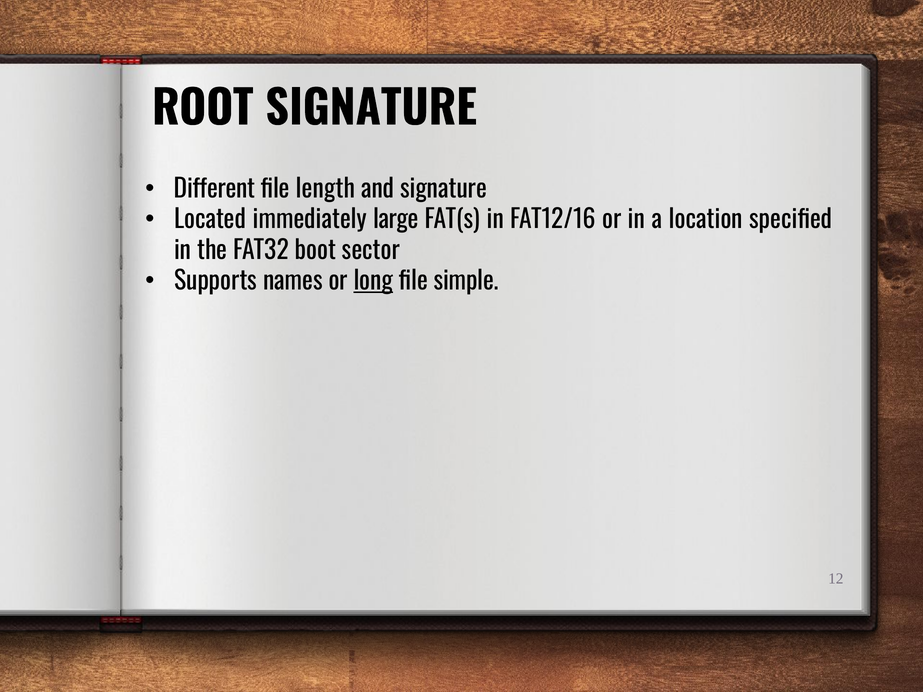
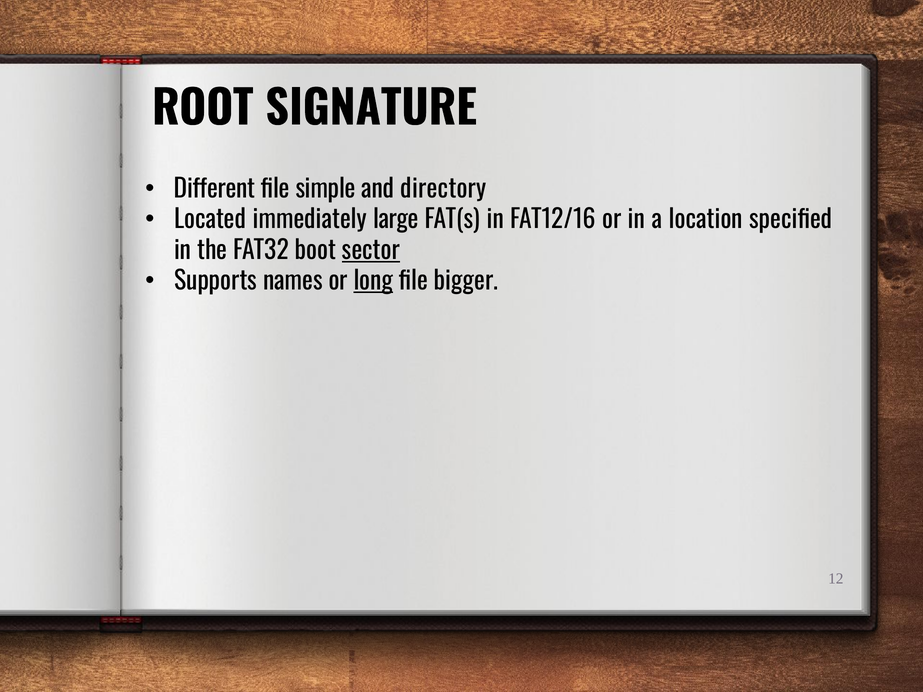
length: length -> simple
and signature: signature -> directory
sector underline: none -> present
simple: simple -> bigger
